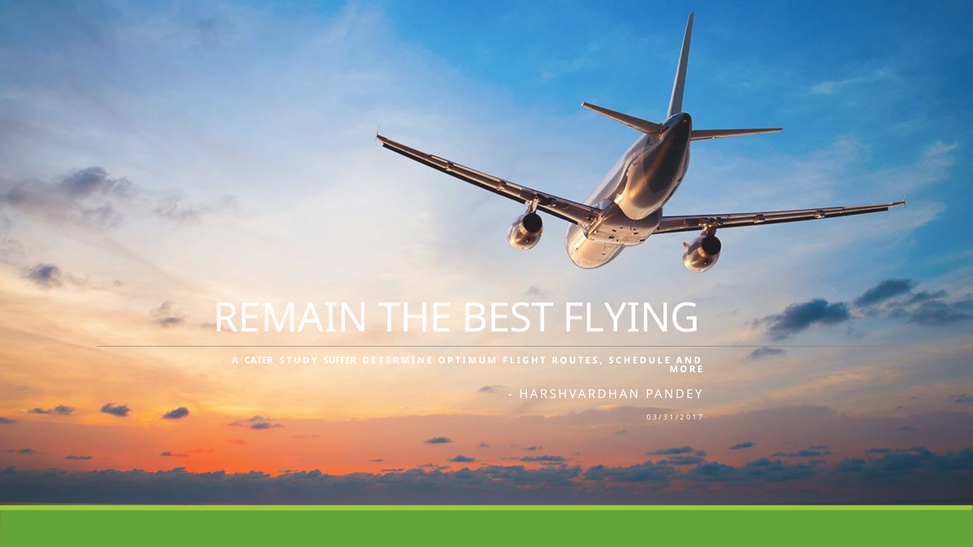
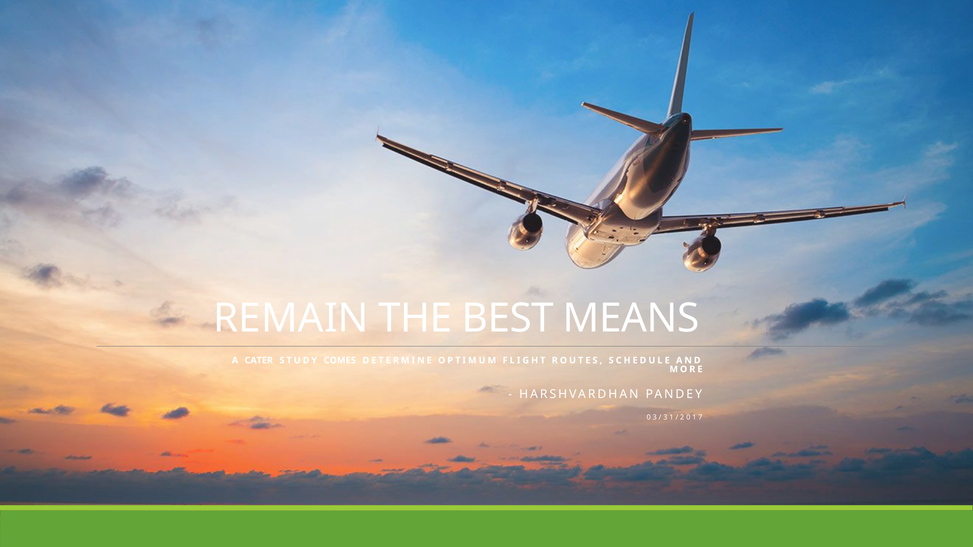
FLYING: FLYING -> MEANS
SUFFER: SUFFER -> COMES
